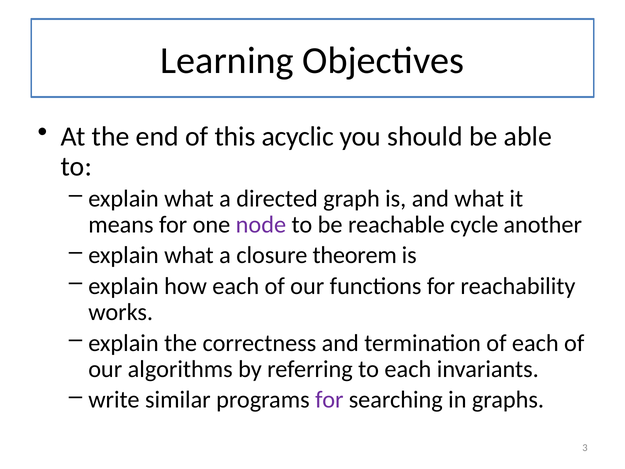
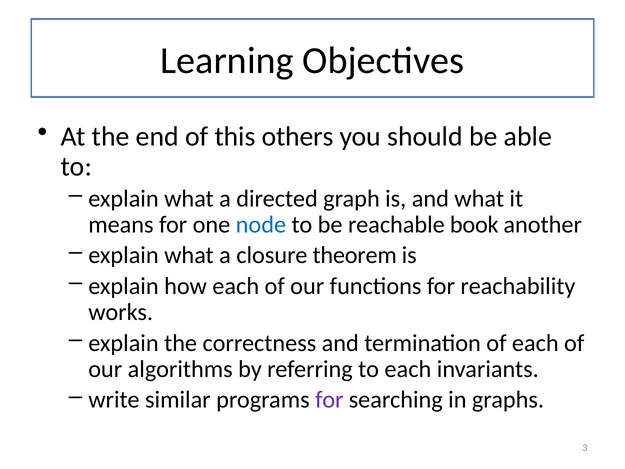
acyclic: acyclic -> others
node colour: purple -> blue
cycle: cycle -> book
